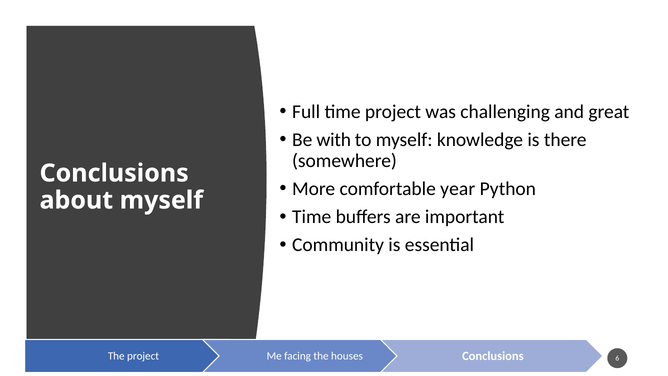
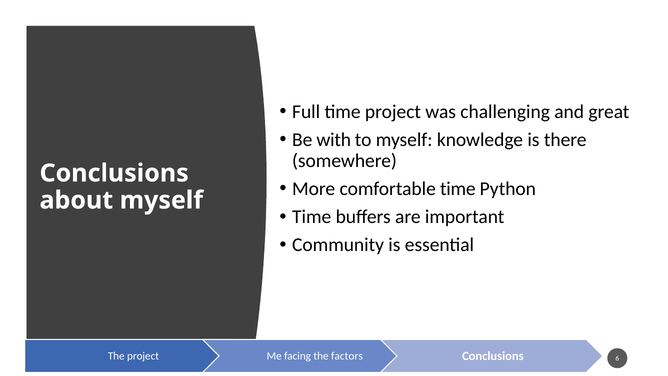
comfortable year: year -> time
houses: houses -> factors
